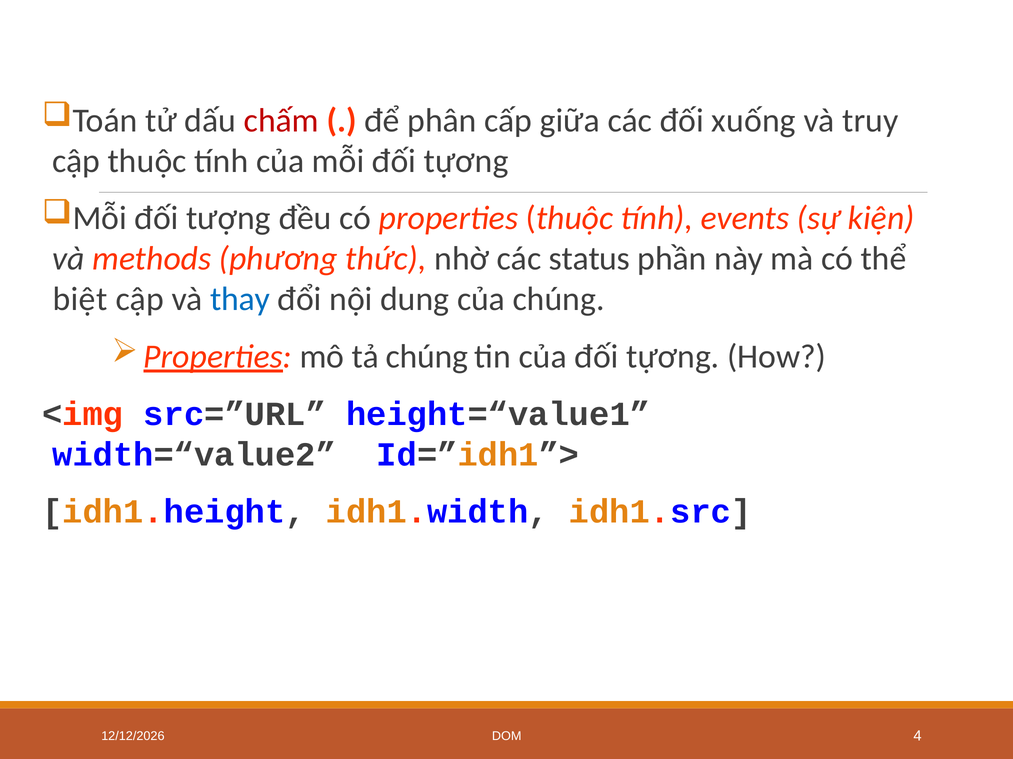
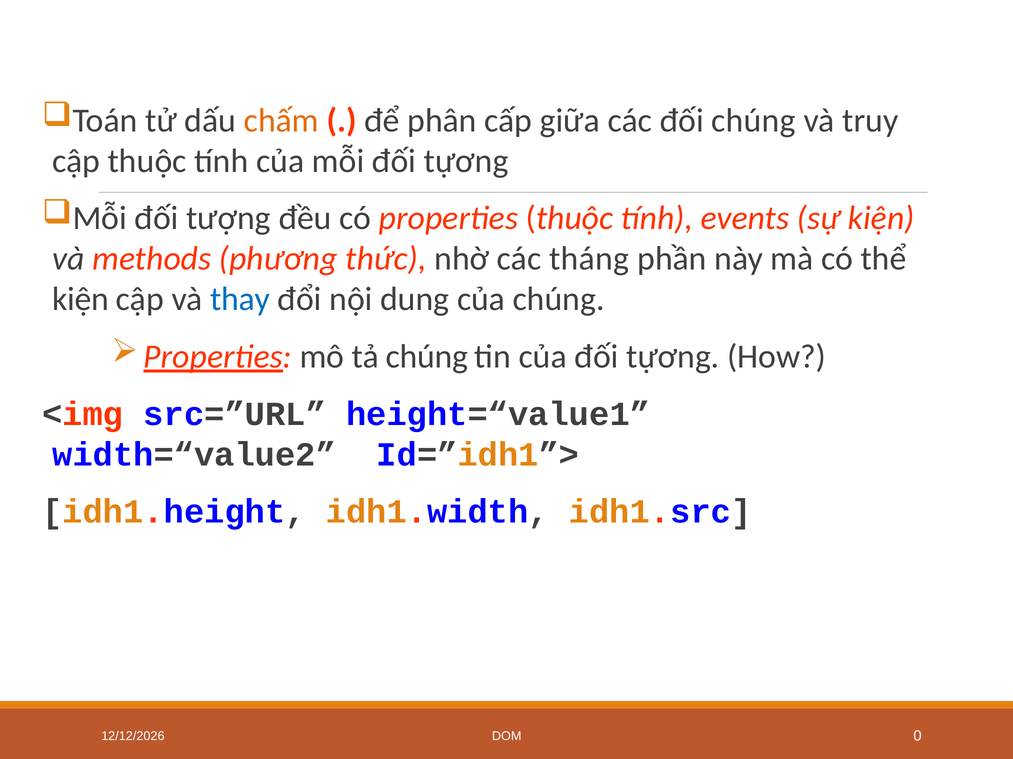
chấm colour: red -> orange
đối xuống: xuống -> chúng
status: status -> tháng
biệt at (80, 300): biệt -> kiện
4: 4 -> 0
